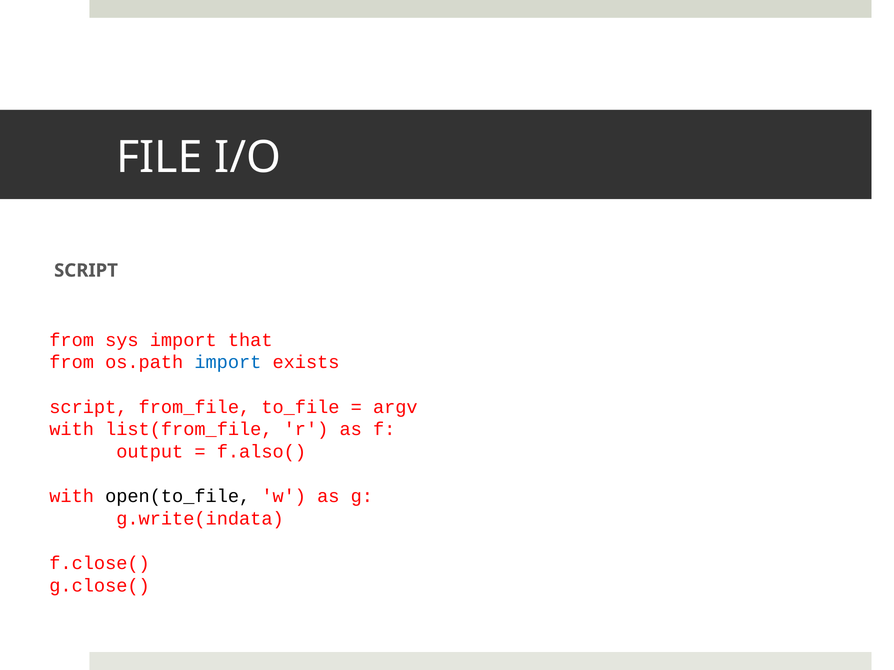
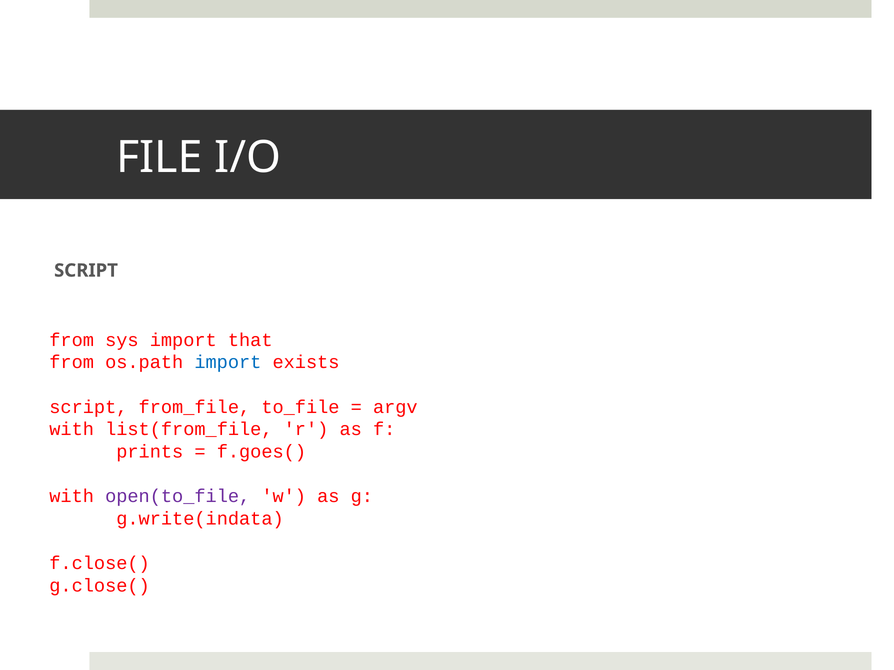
output: output -> prints
f.also(: f.also( -> f.goes(
open(to_file colour: black -> purple
